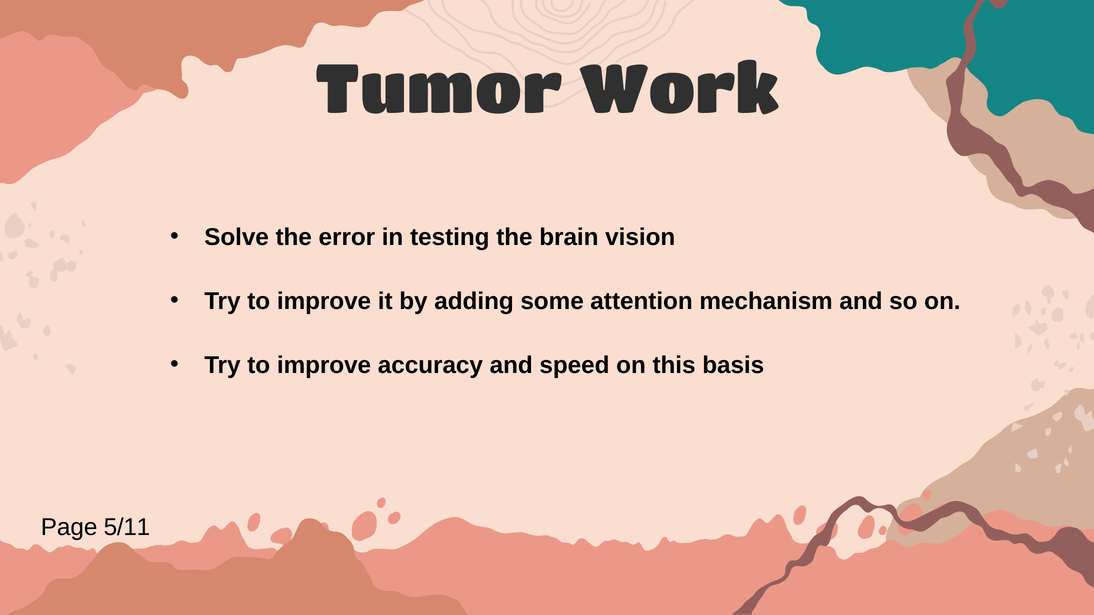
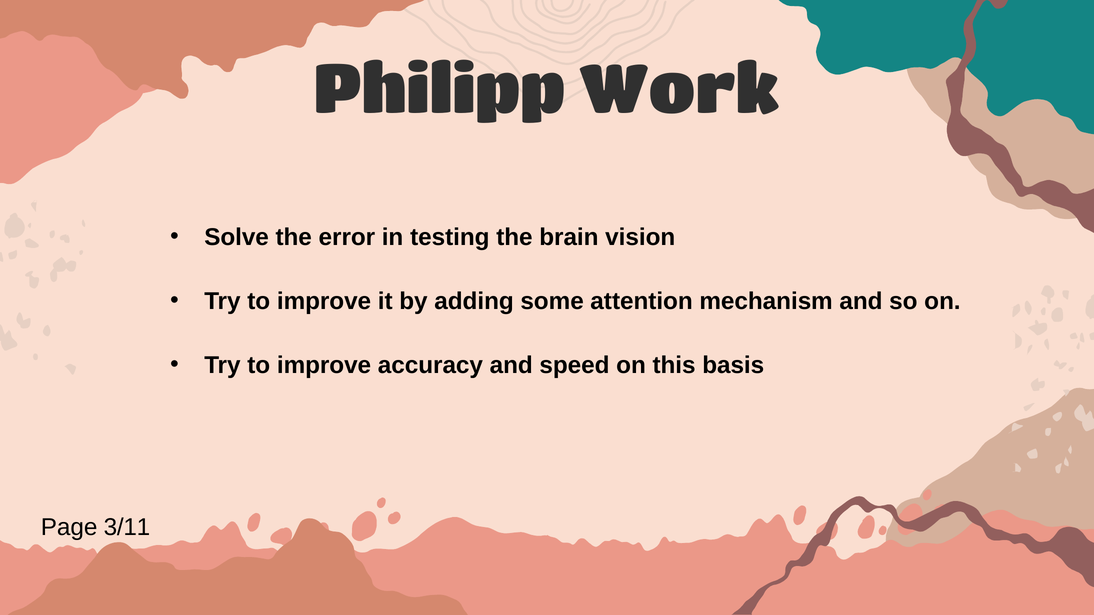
Tumor: Tumor -> Philipp
5/11: 5/11 -> 3/11
